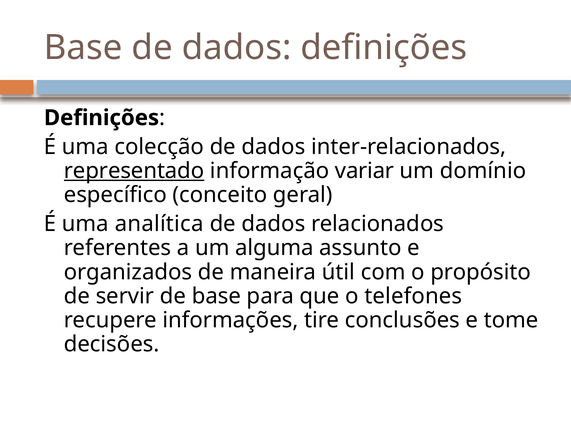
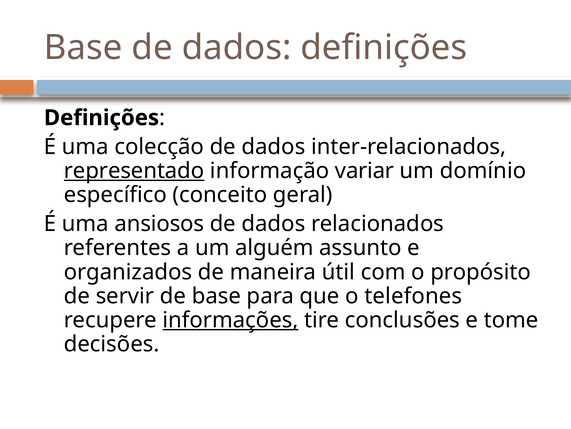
analítica: analítica -> ansiosos
alguma: alguma -> alguém
informações underline: none -> present
